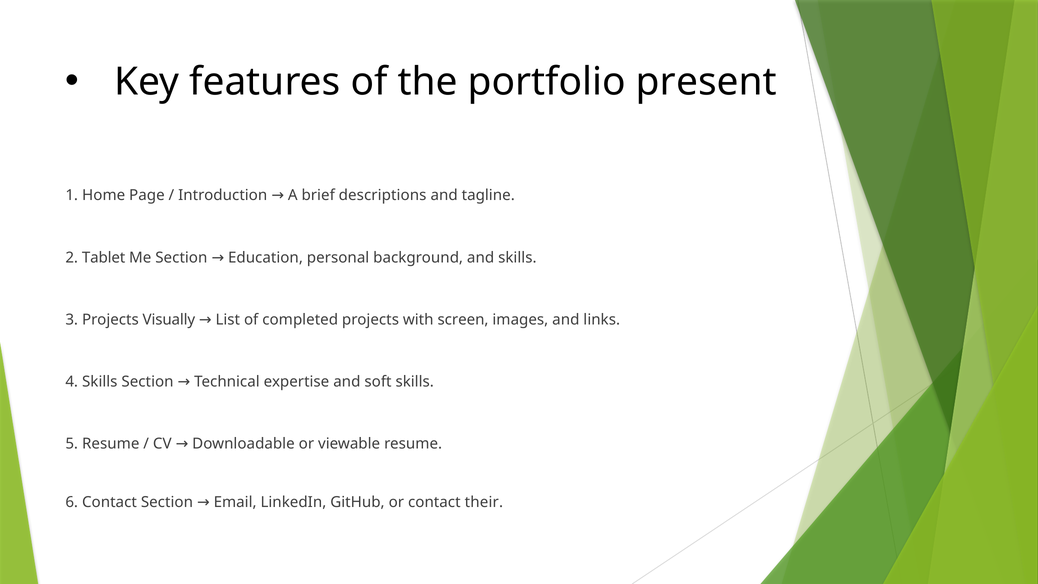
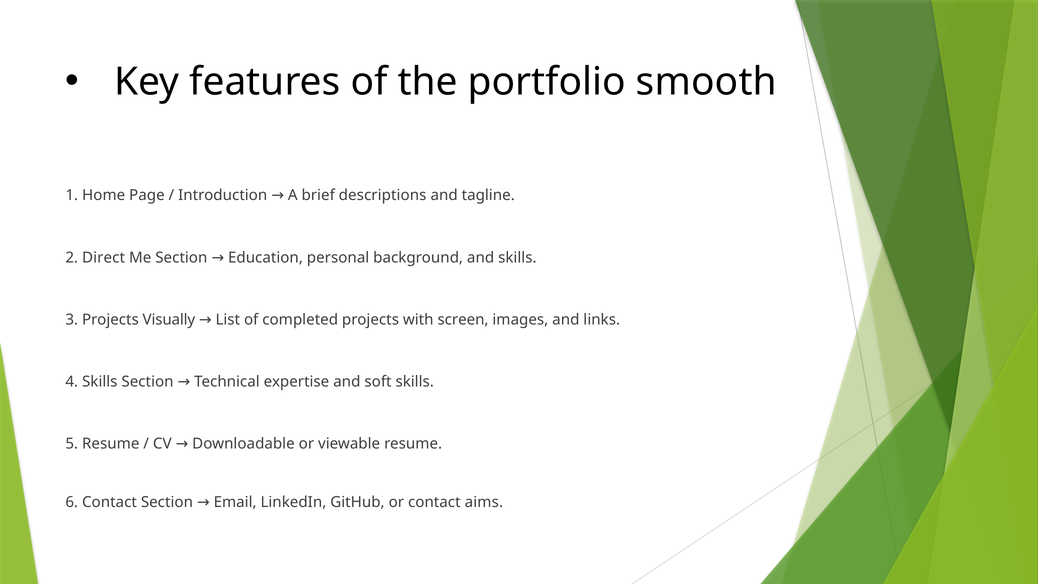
present: present -> smooth
Tablet: Tablet -> Direct
their: their -> aims
